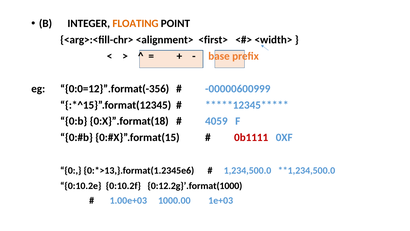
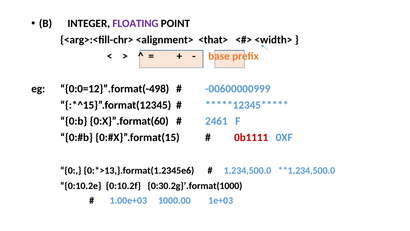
FLOATING colour: orange -> purple
<first>: <first> -> <that>
0:0=12}”.format(-356: 0:0=12}”.format(-356 -> 0:0=12}”.format(-498
-00000600999: -00000600999 -> -00600000999
0:X}”.format(18: 0:X}”.format(18 -> 0:X}”.format(60
4059: 4059 -> 2461
0:12.2g}’.format(1000: 0:12.2g}’.format(1000 -> 0:30.2g}’.format(1000
